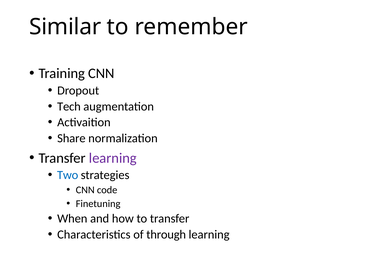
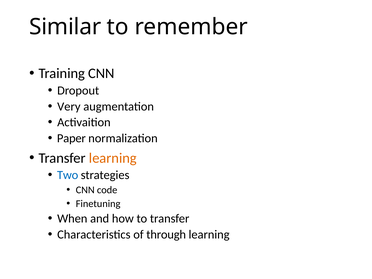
Tech: Tech -> Very
Share: Share -> Paper
learning at (113, 158) colour: purple -> orange
